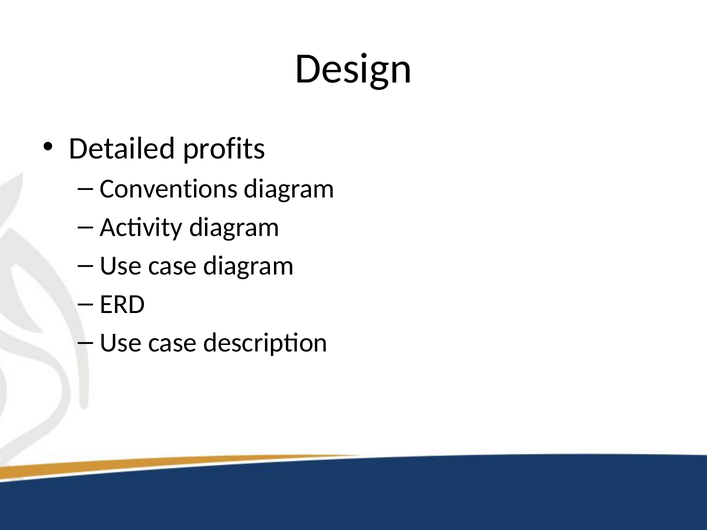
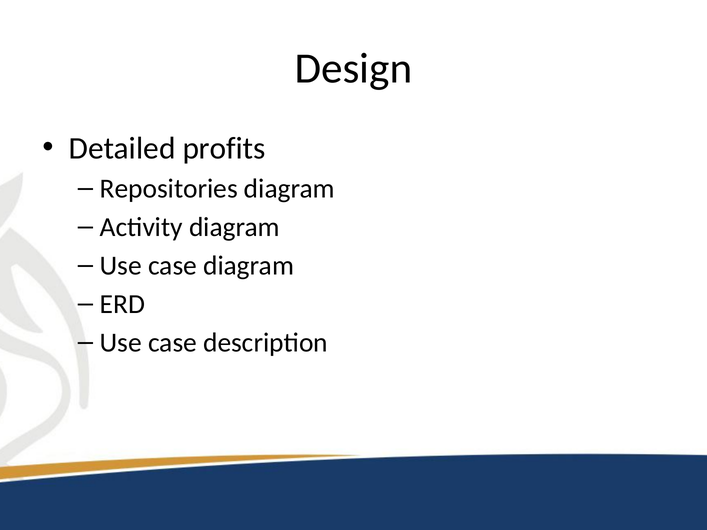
Conventions: Conventions -> Repositories
